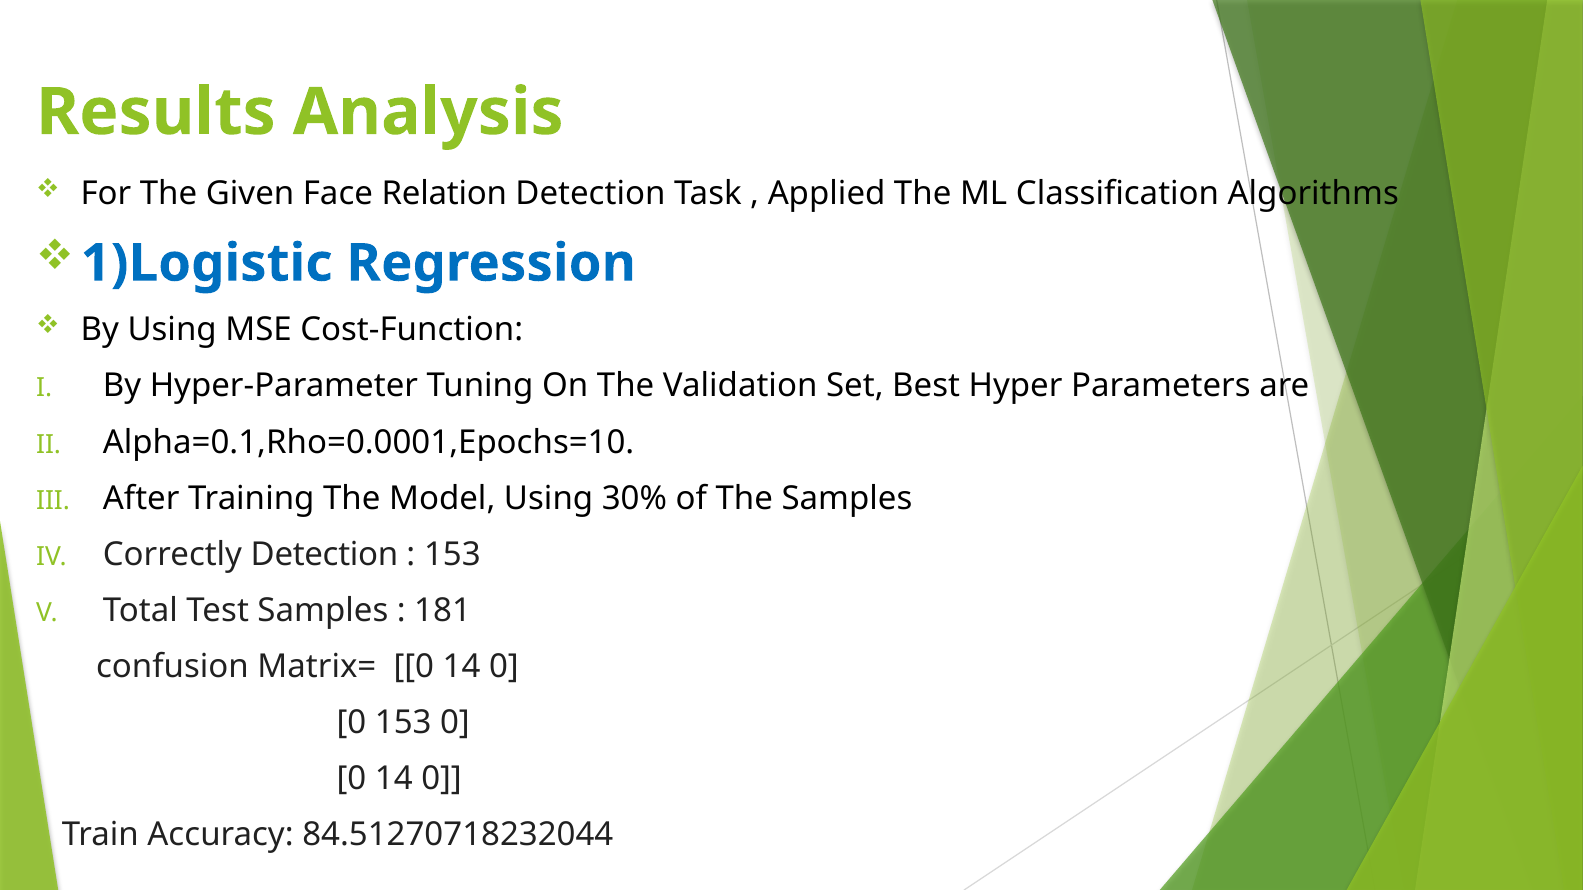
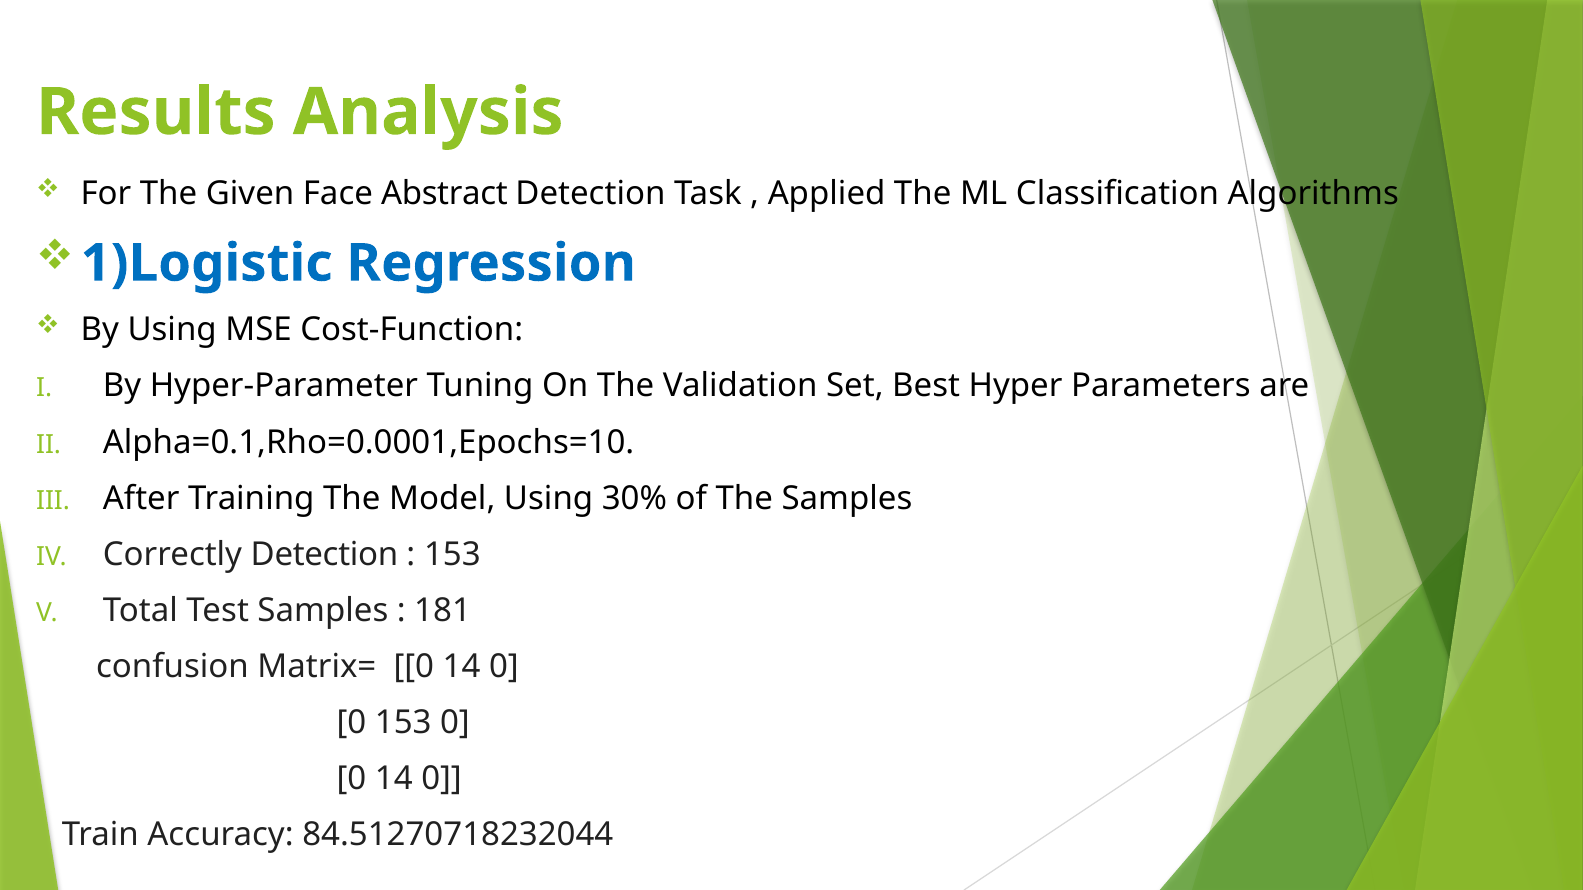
Relation: Relation -> Abstract
